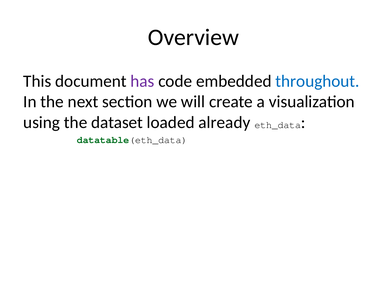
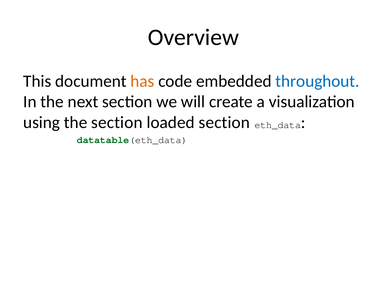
has colour: purple -> orange
the dataset: dataset -> section
loaded already: already -> section
